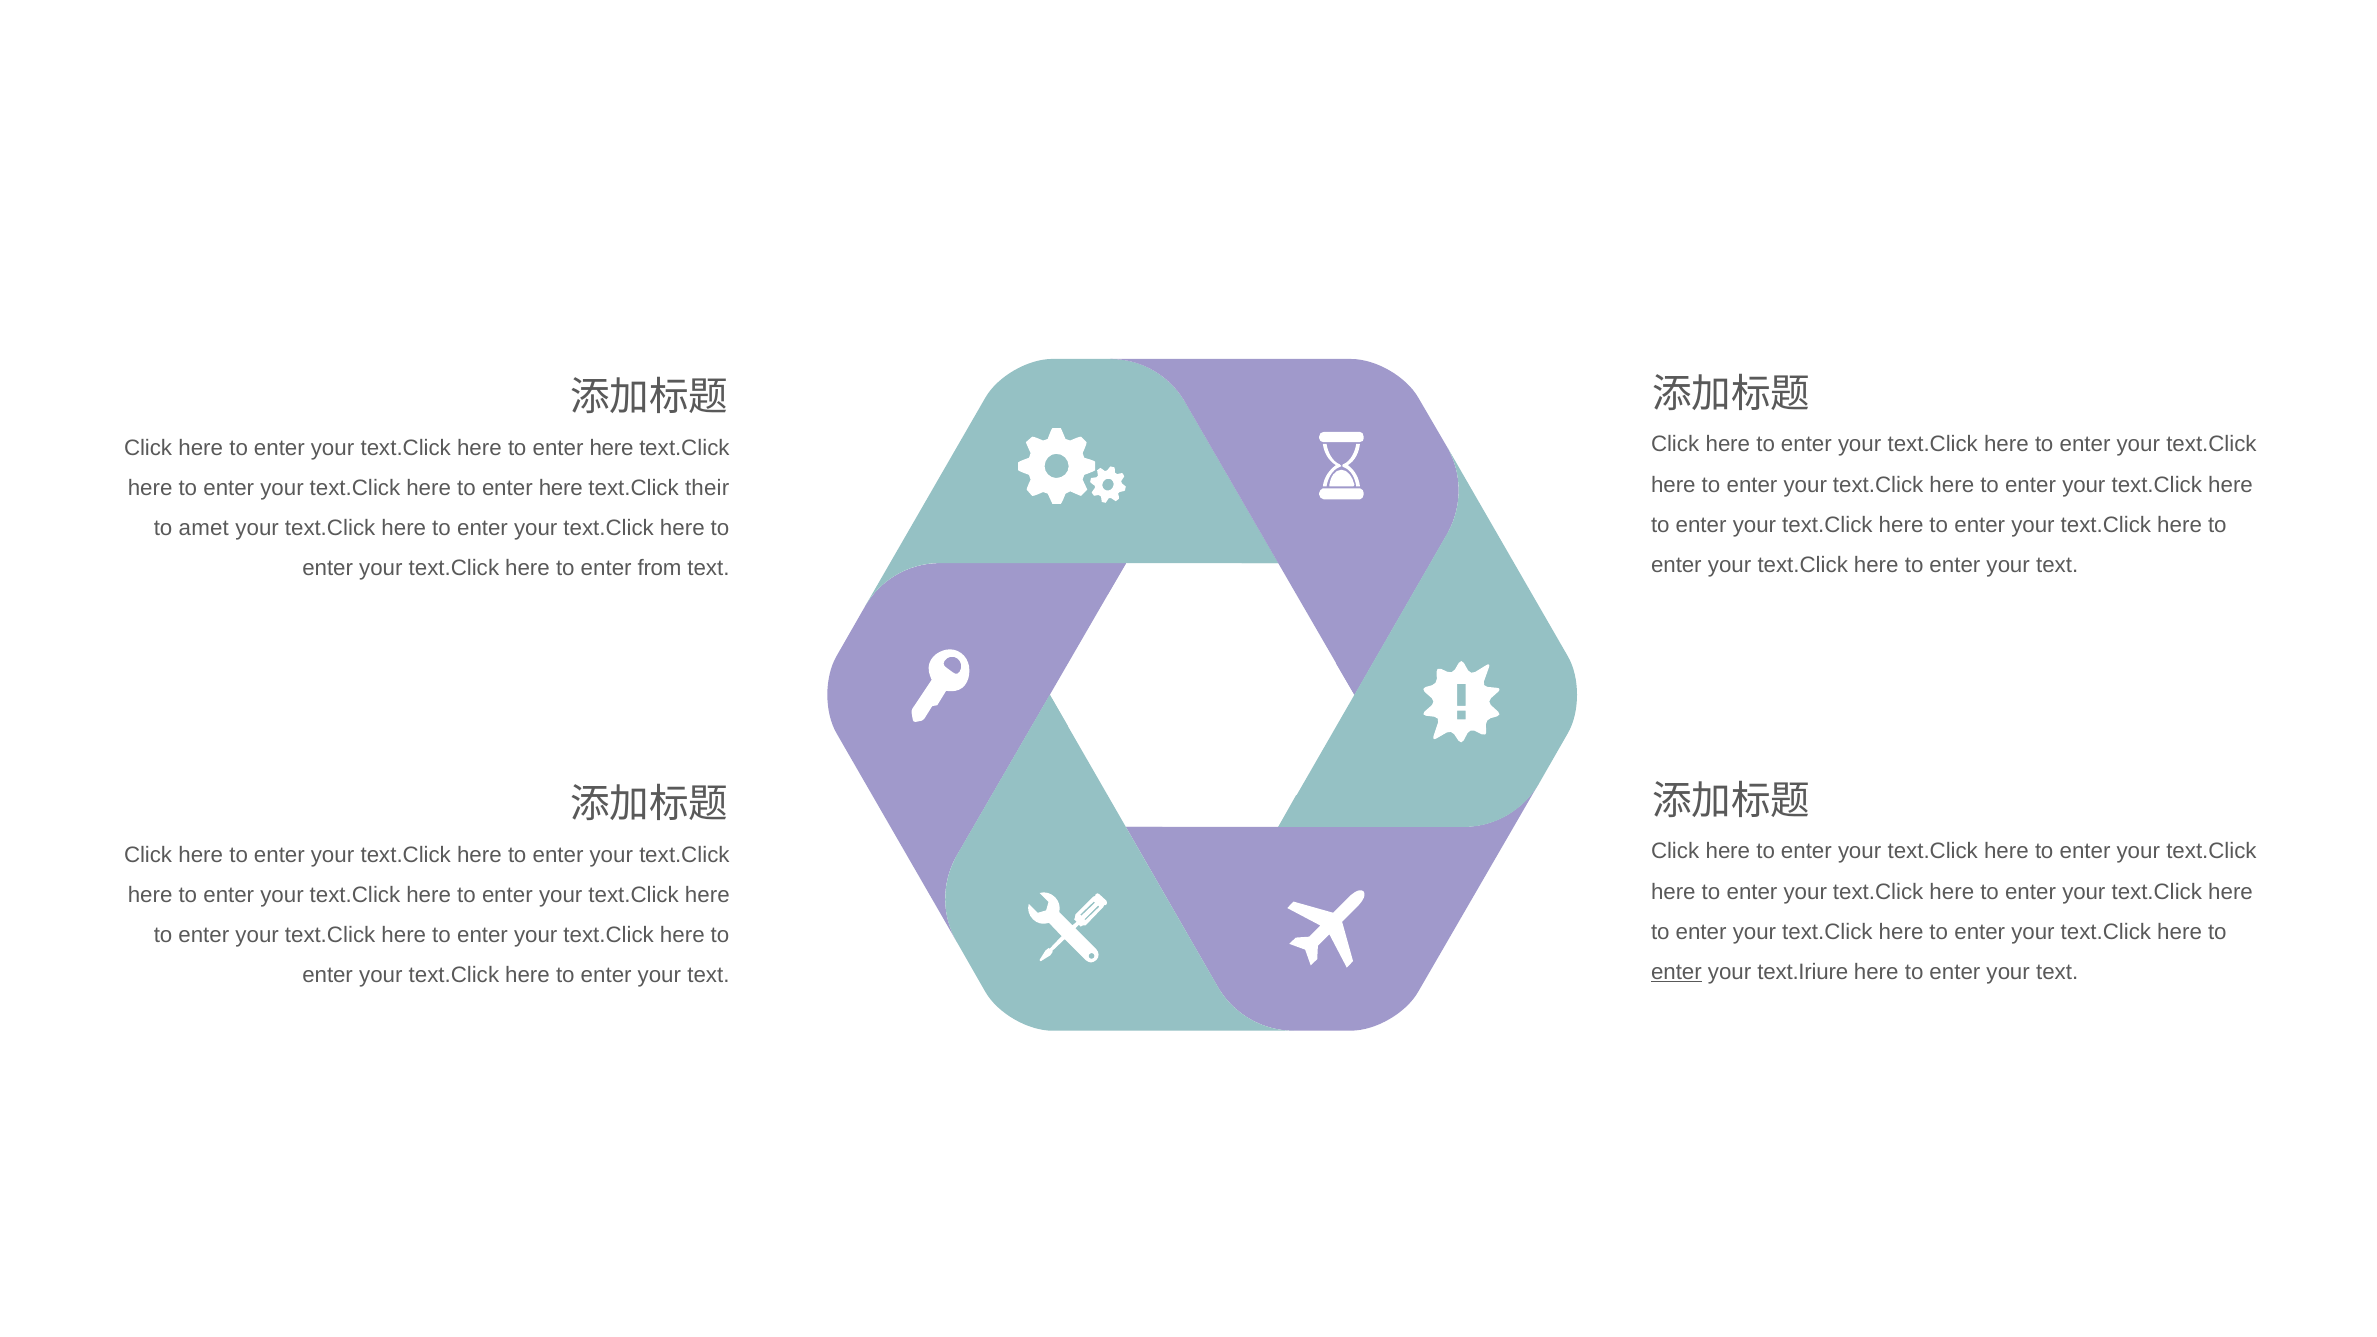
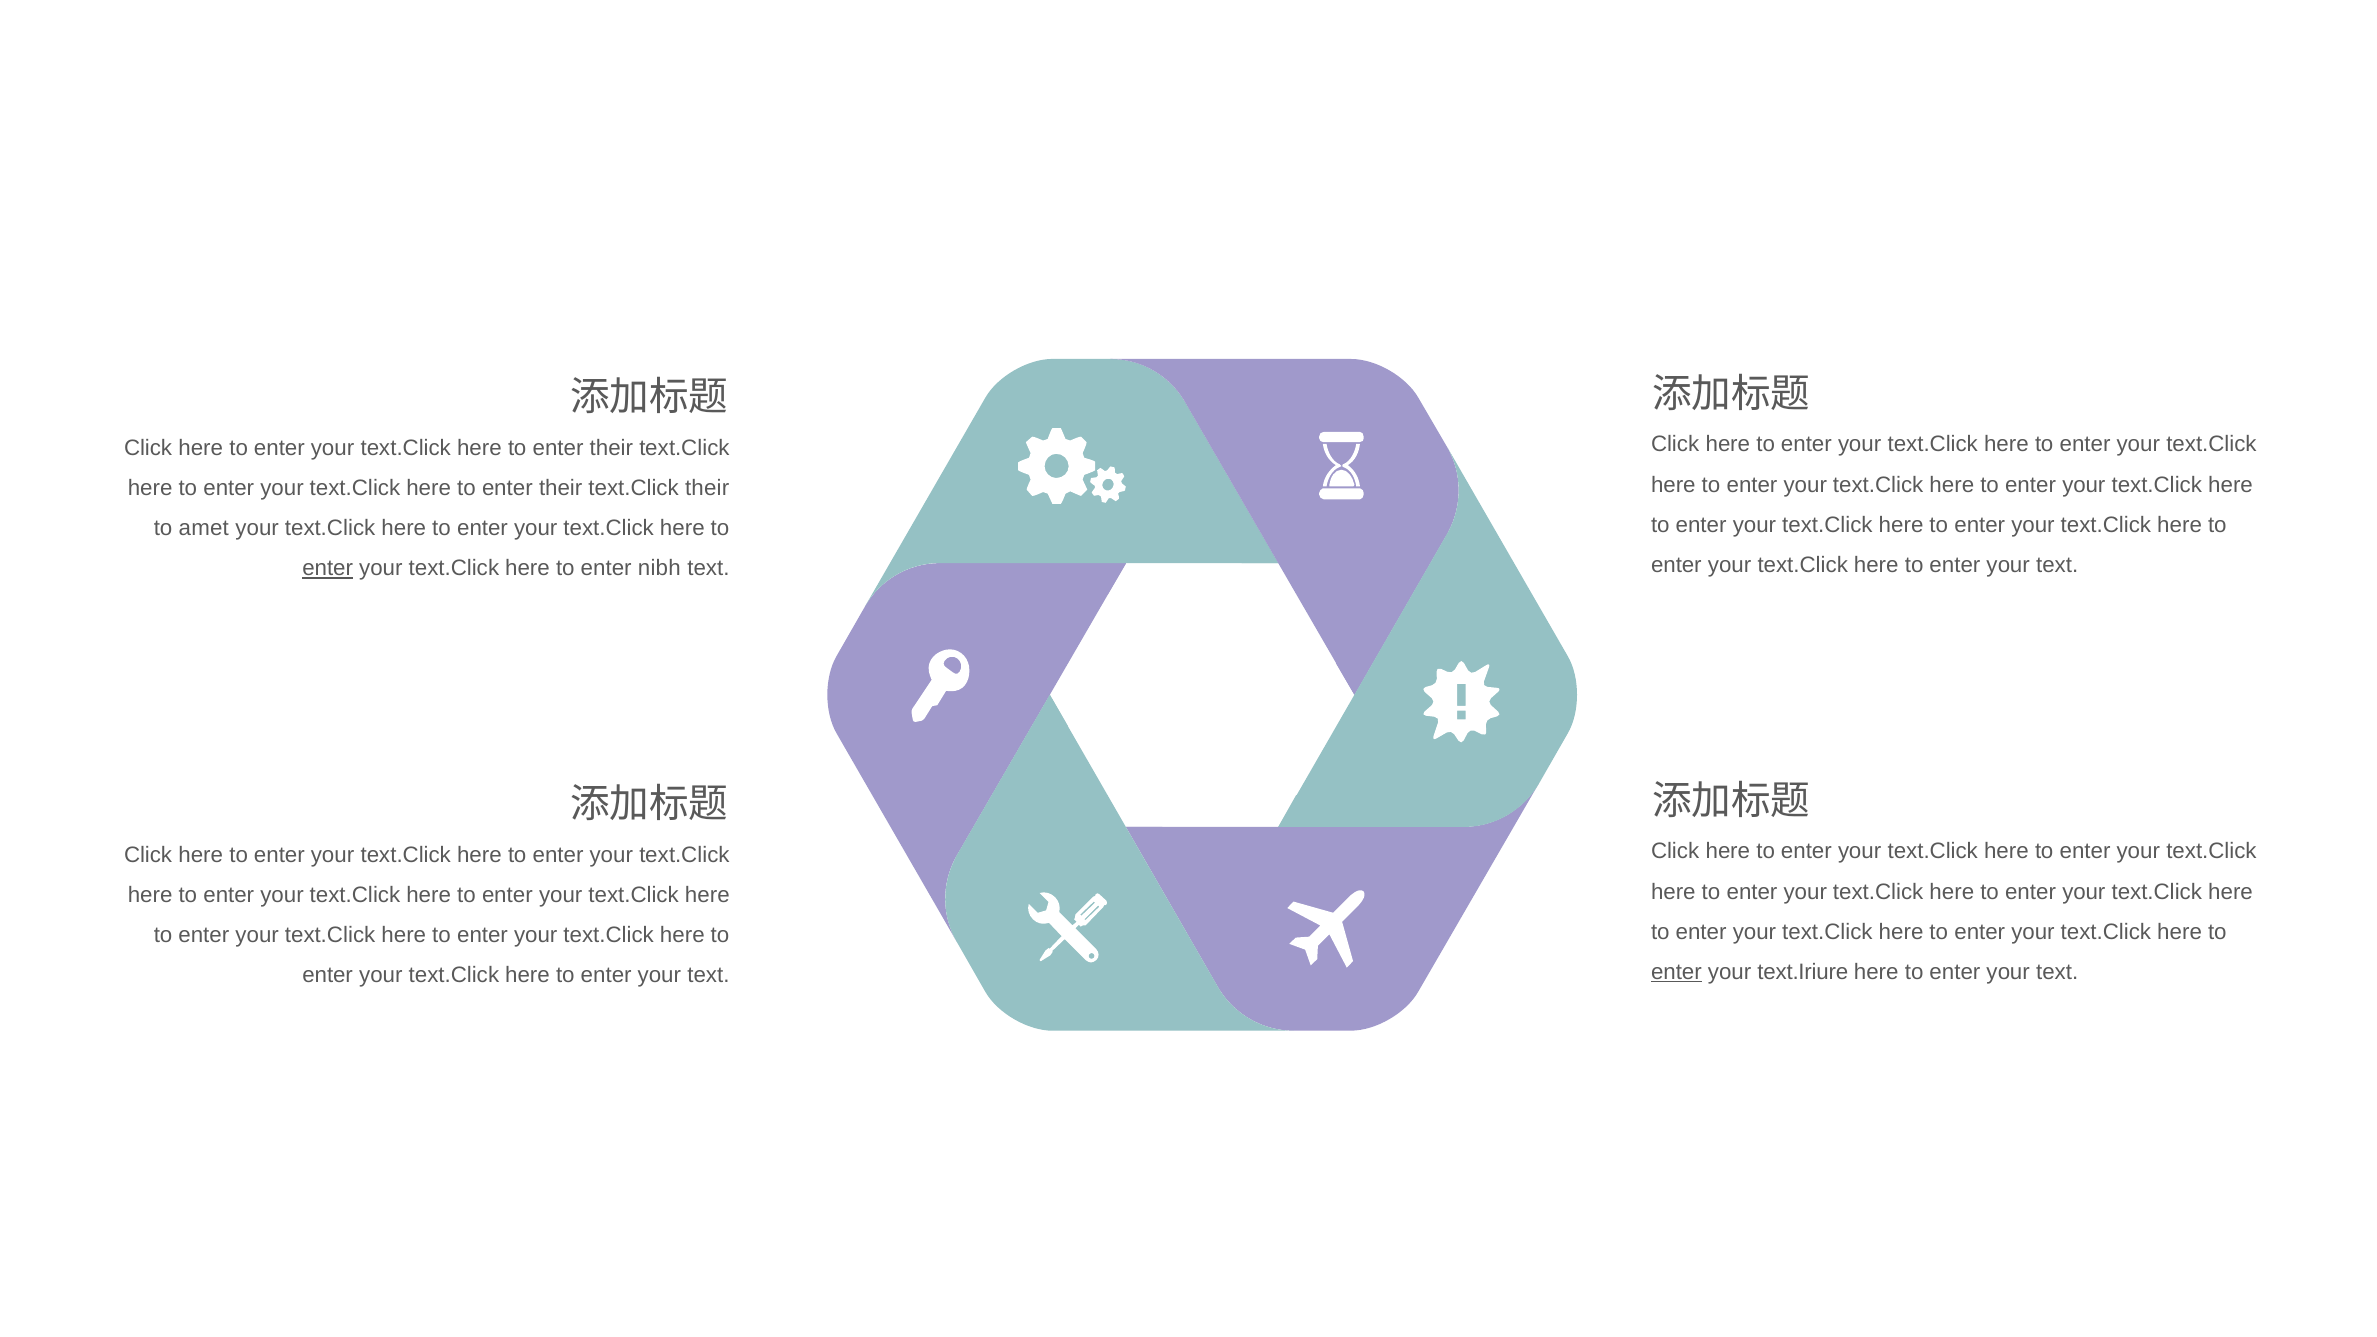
here at (612, 448): here -> their
here at (561, 488): here -> their
enter at (328, 569) underline: none -> present
from: from -> nibh
